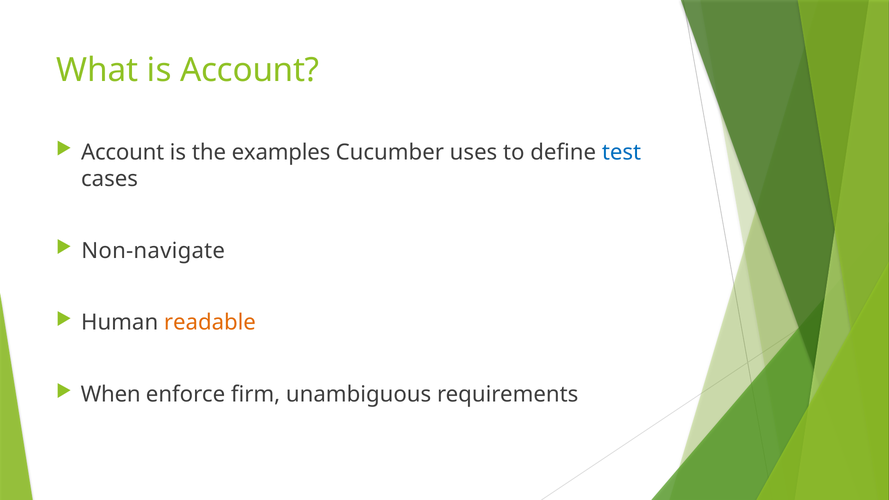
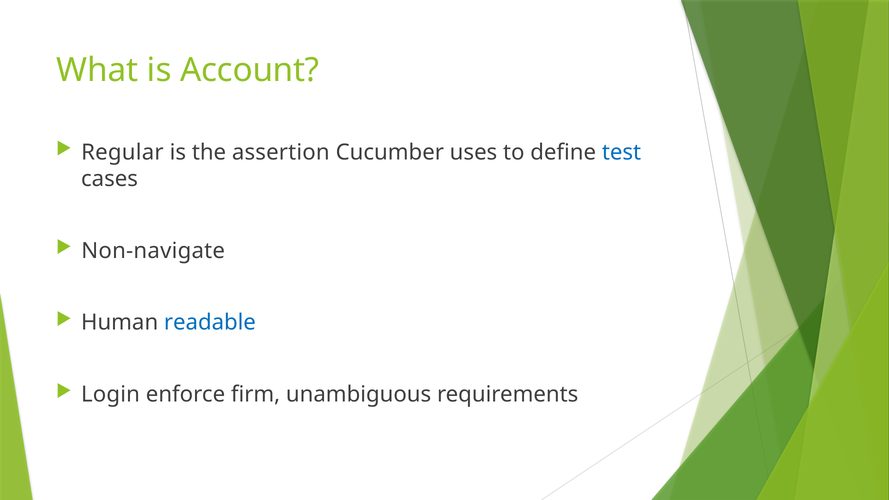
Account at (123, 152): Account -> Regular
examples: examples -> assertion
readable colour: orange -> blue
When: When -> Login
